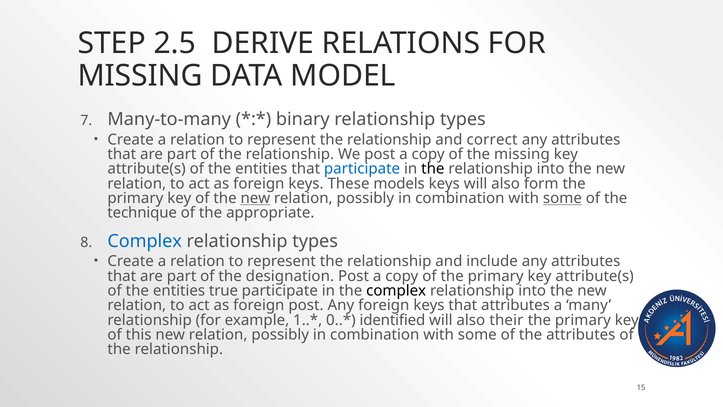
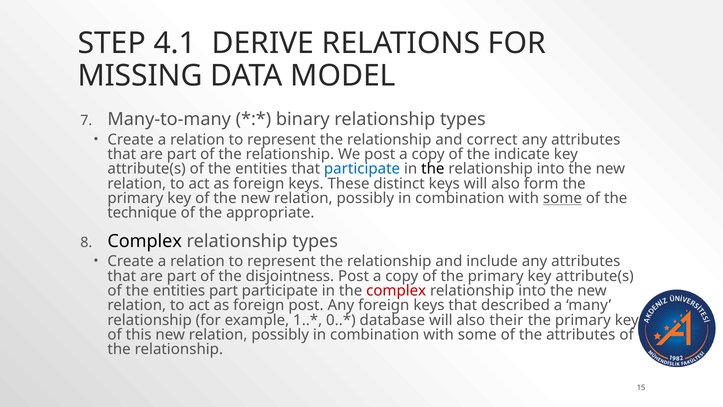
2.5: 2.5 -> 4.1
the missing: missing -> indicate
models: models -> distinct
new at (255, 198) underline: present -> none
Complex at (145, 241) colour: blue -> black
designation: designation -> disjointness
entities true: true -> part
complex at (396, 291) colour: black -> red
that attributes: attributes -> described
identified: identified -> database
